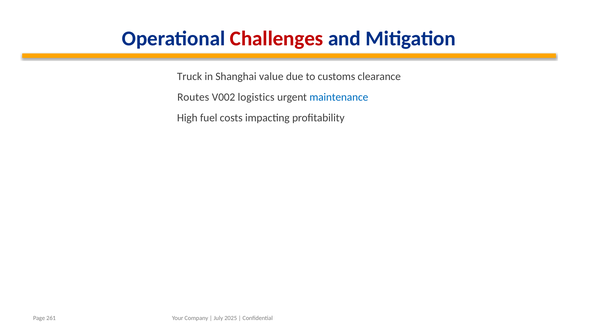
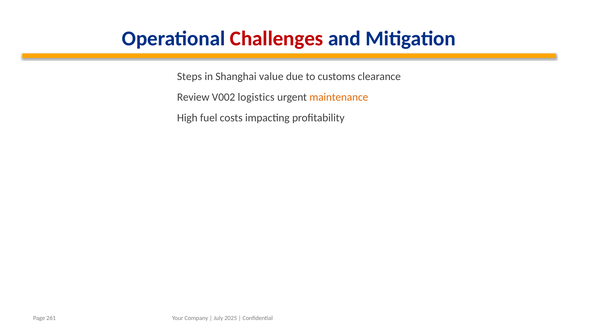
Truck: Truck -> Steps
Routes: Routes -> Review
maintenance colour: blue -> orange
